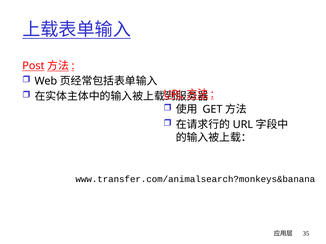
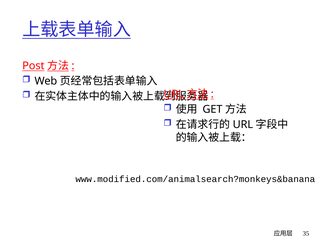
www.transfer.com/animalsearch?monkeys&banana: www.transfer.com/animalsearch?monkeys&banana -> www.modified.com/animalsearch?monkeys&banana
